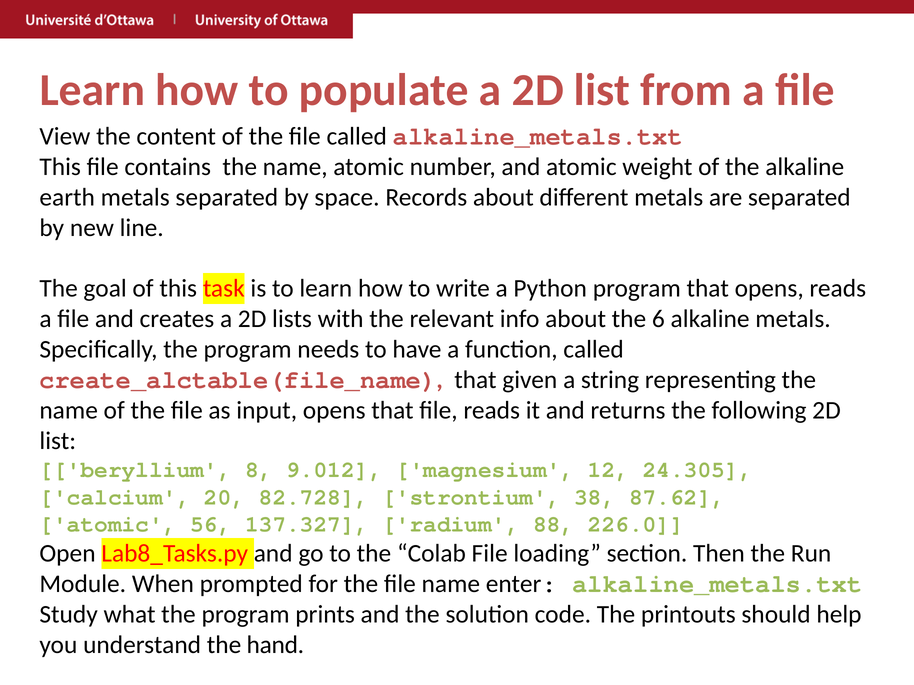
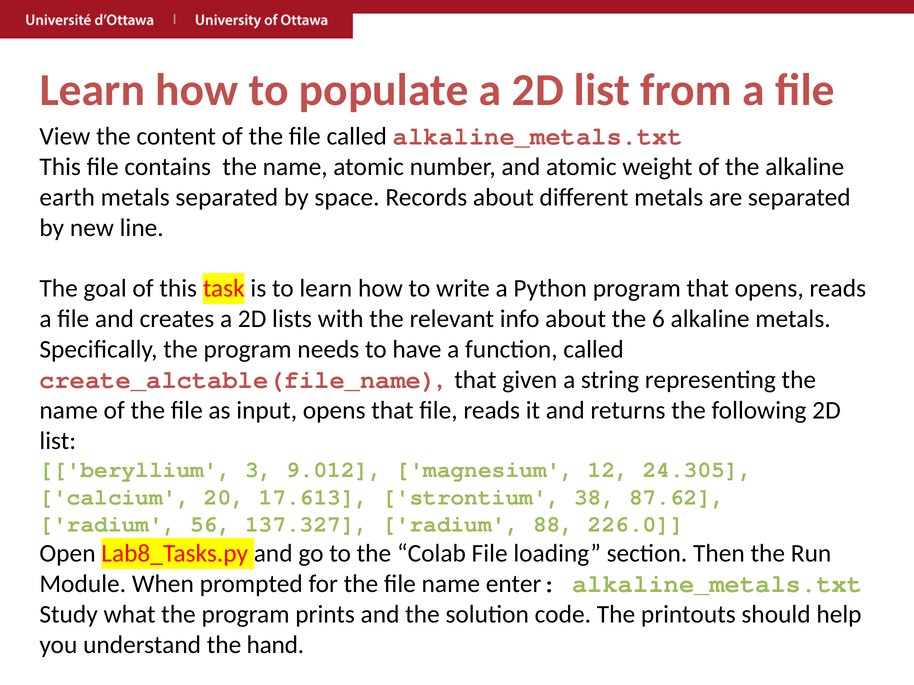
8: 8 -> 3
82.728: 82.728 -> 17.613
atomic at (108, 525): atomic -> radium
